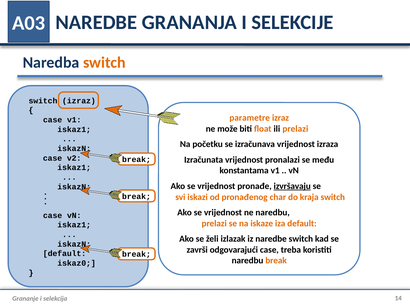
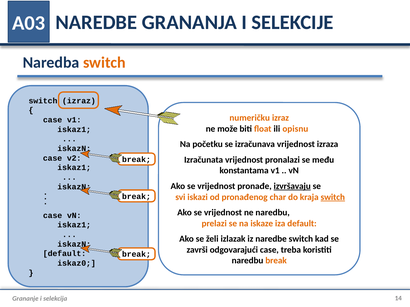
parametre: parametre -> numeričku
ili prelazi: prelazi -> opisnu
switch at (333, 197) underline: none -> present
